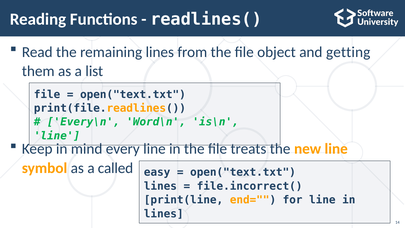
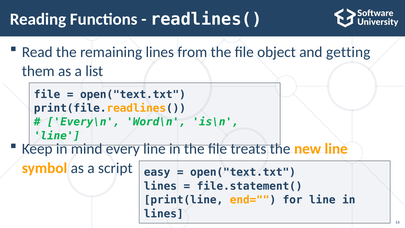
called: called -> script
file.incorrect(: file.incorrect( -> file.statement(
